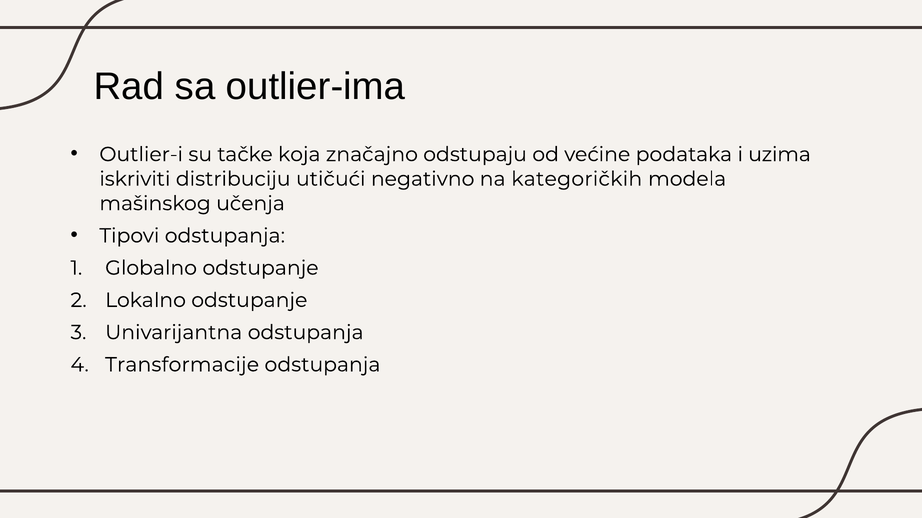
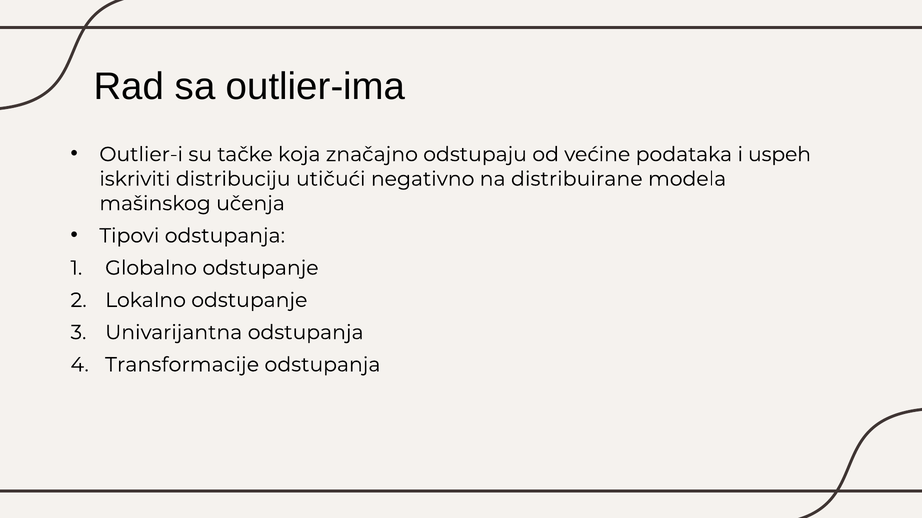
uzima: uzima -> uspeh
kategoričkih: kategoričkih -> distribuirane
